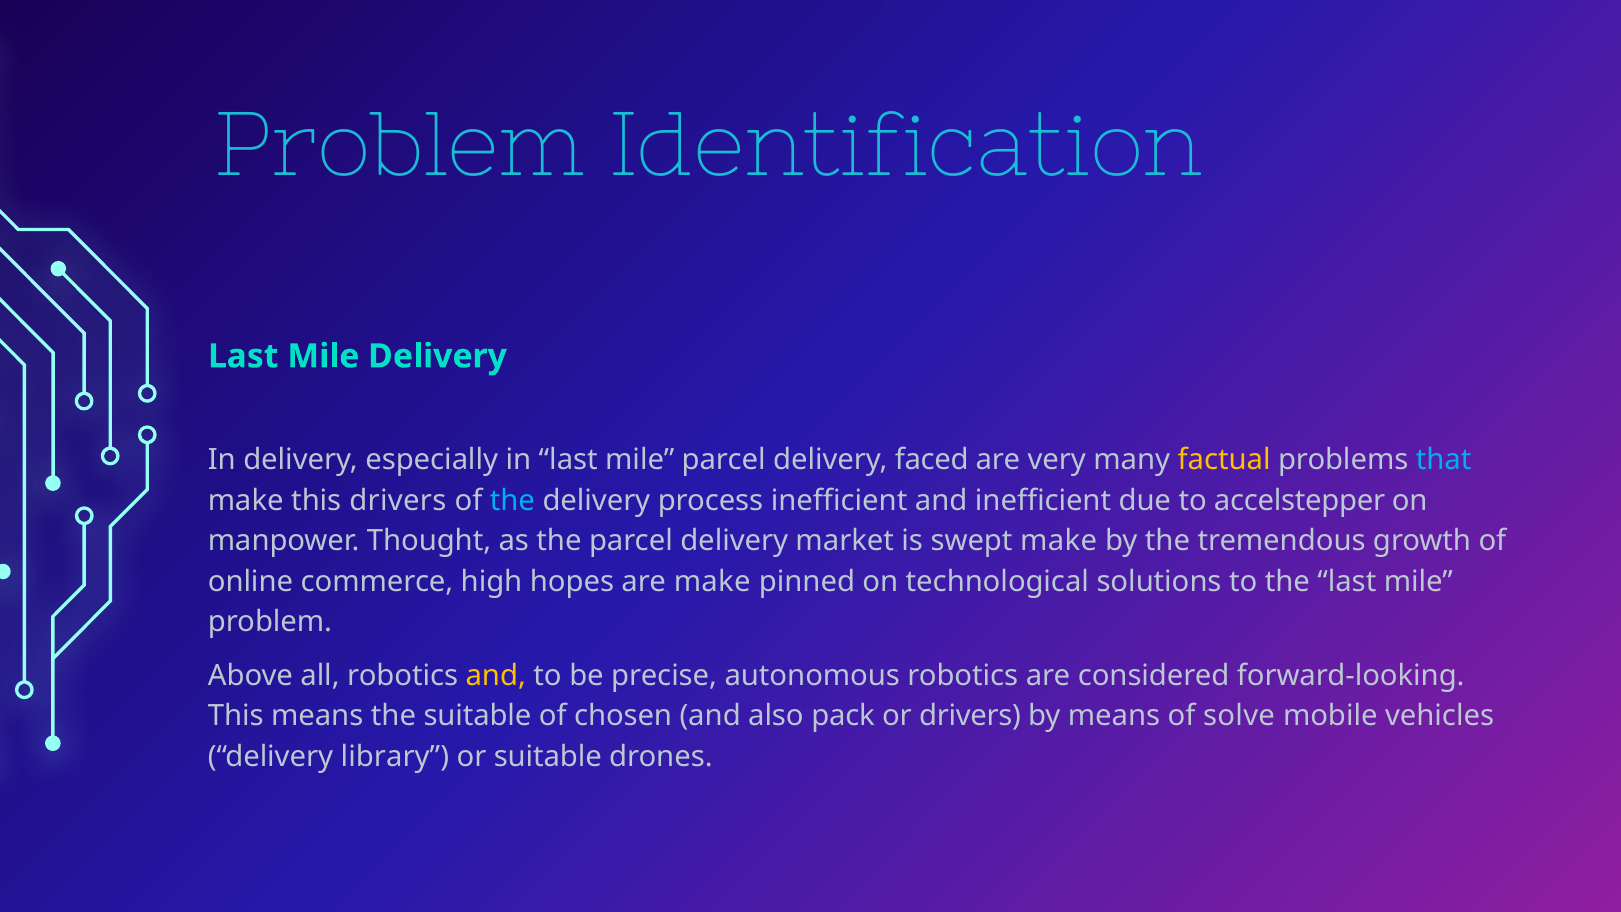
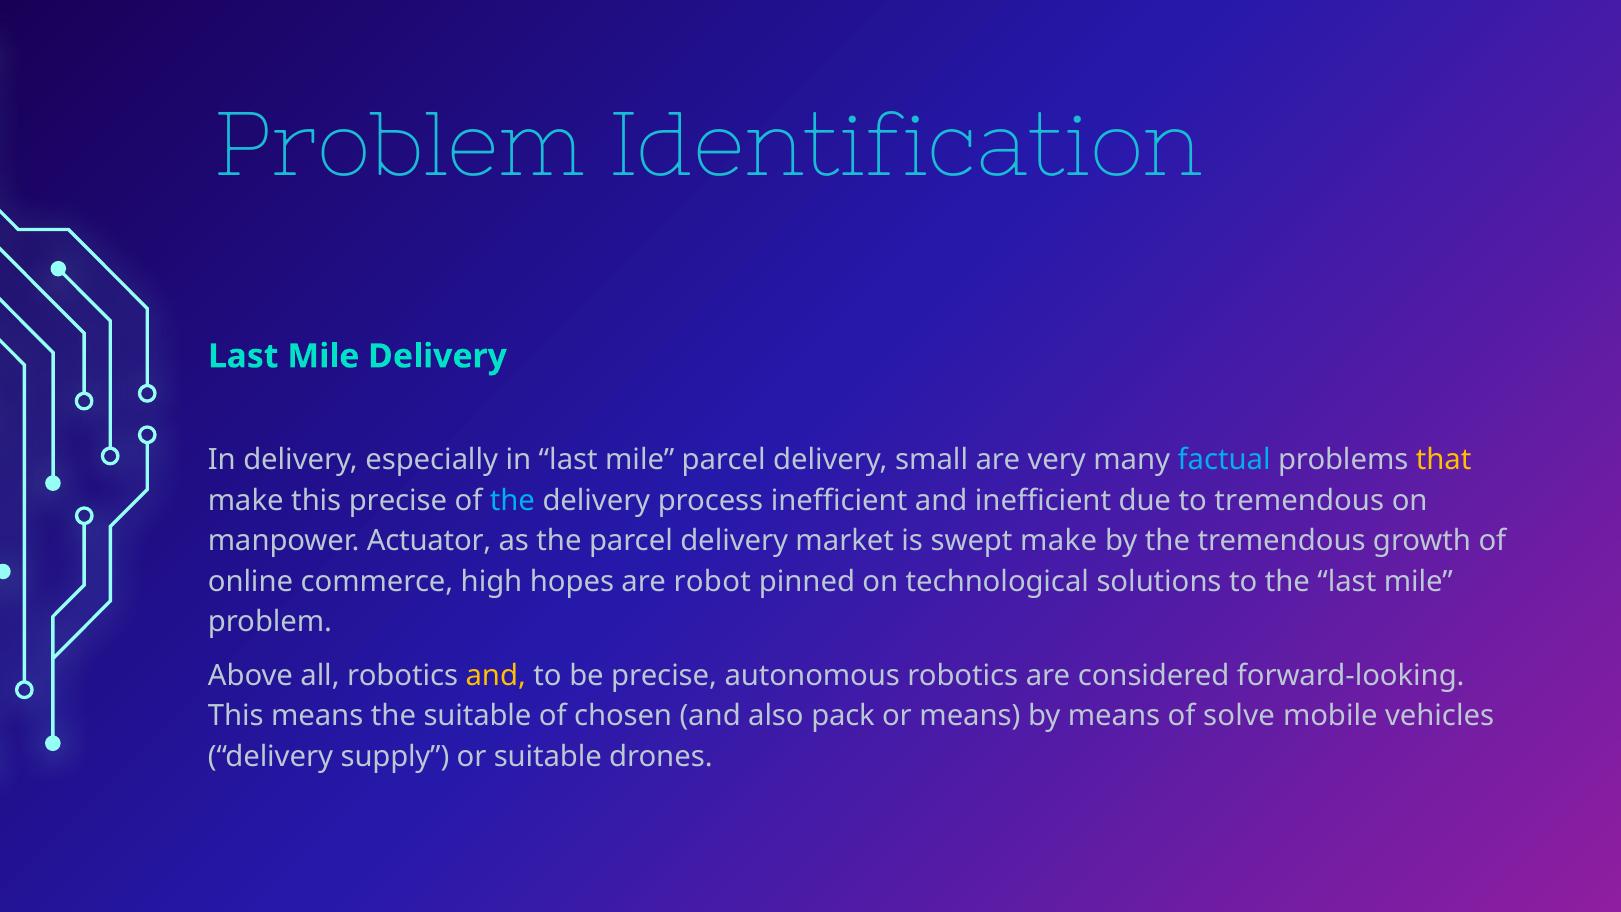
faced: faced -> small
factual colour: yellow -> light blue
that colour: light blue -> yellow
this drivers: drivers -> precise
to accelstepper: accelstepper -> tremendous
Thought: Thought -> Actuator
are make: make -> robot
or drivers: drivers -> means
library: library -> supply
